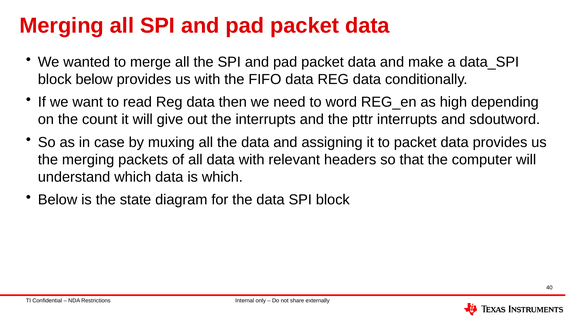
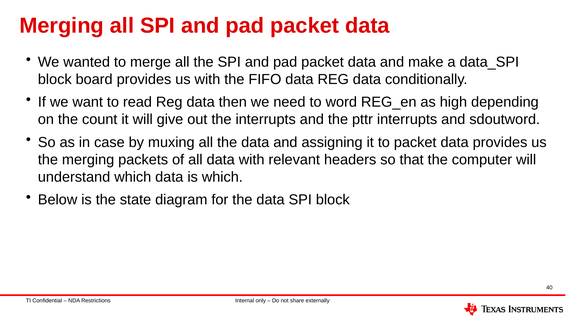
block below: below -> board
